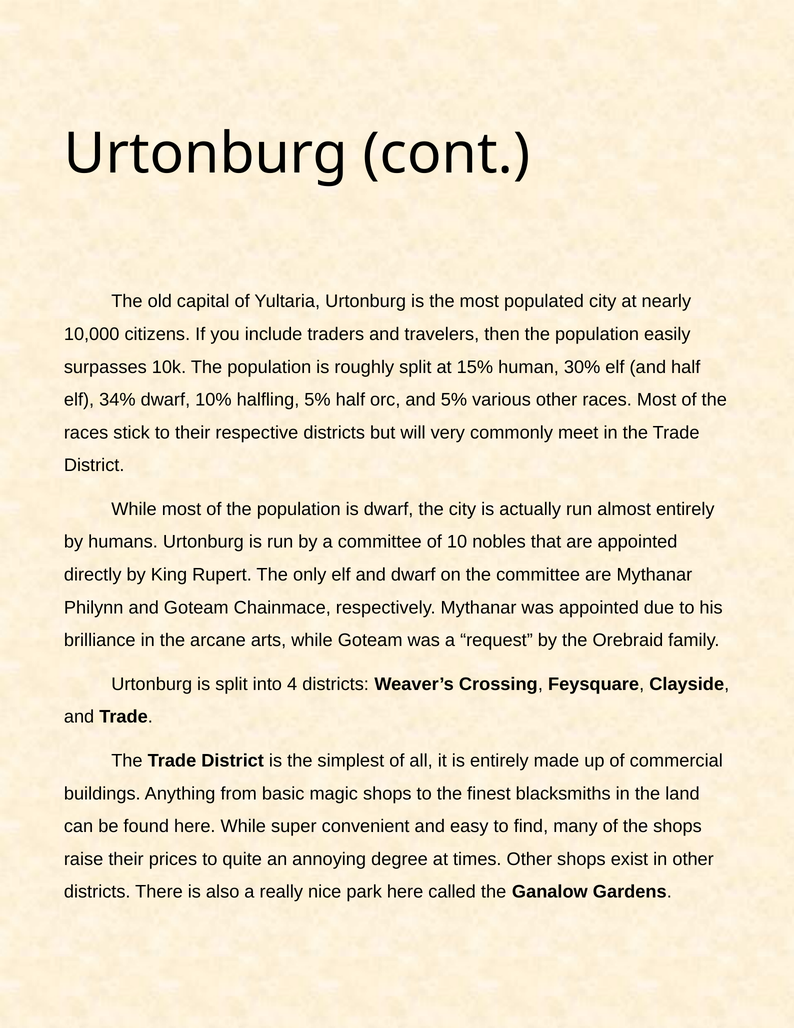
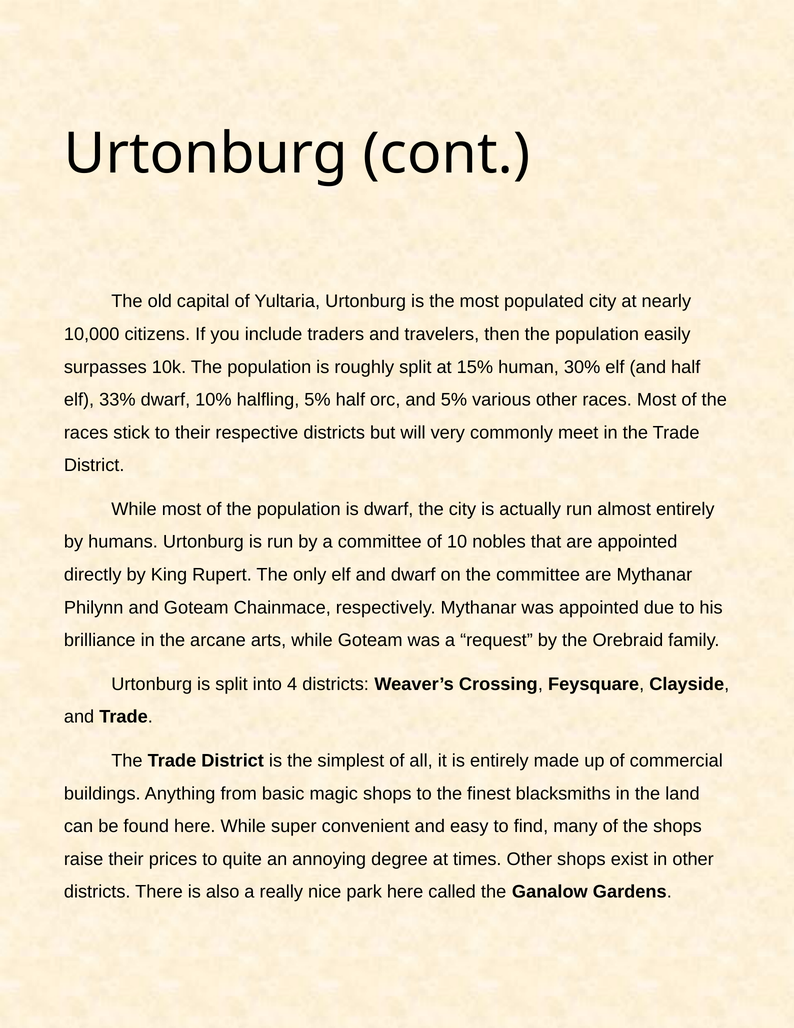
34%: 34% -> 33%
